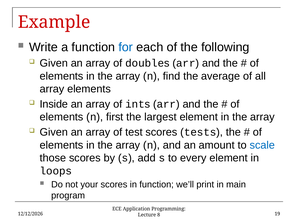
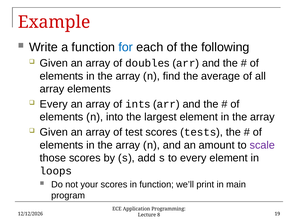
Inside at (54, 104): Inside -> Every
first: first -> into
scale colour: blue -> purple
